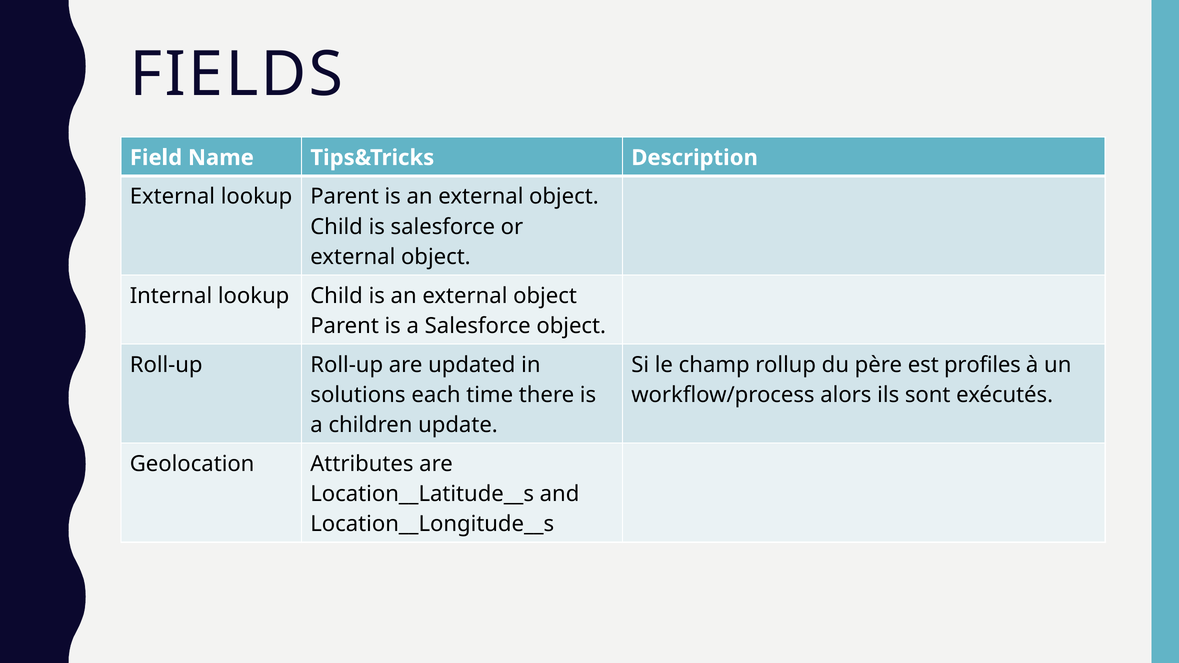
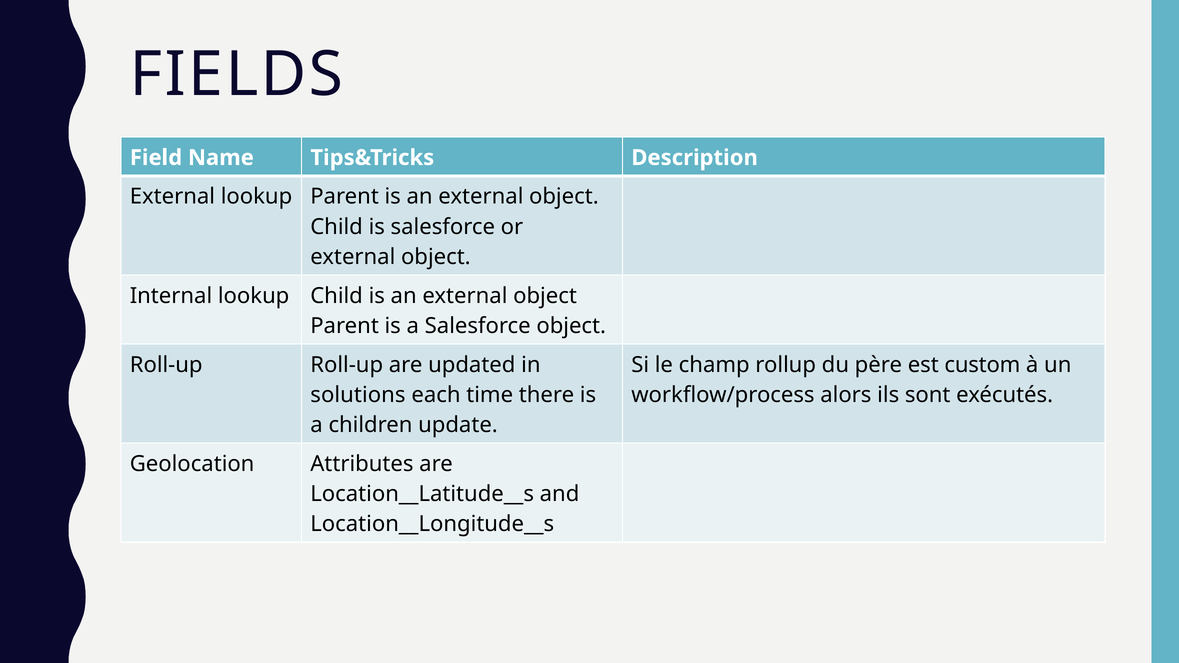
profiles: profiles -> custom
